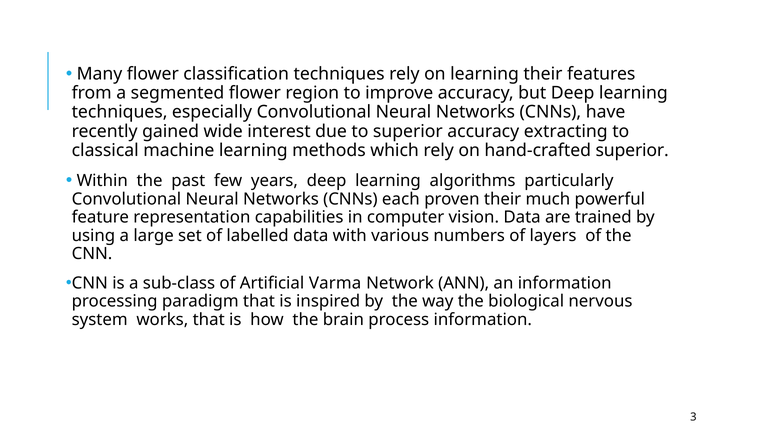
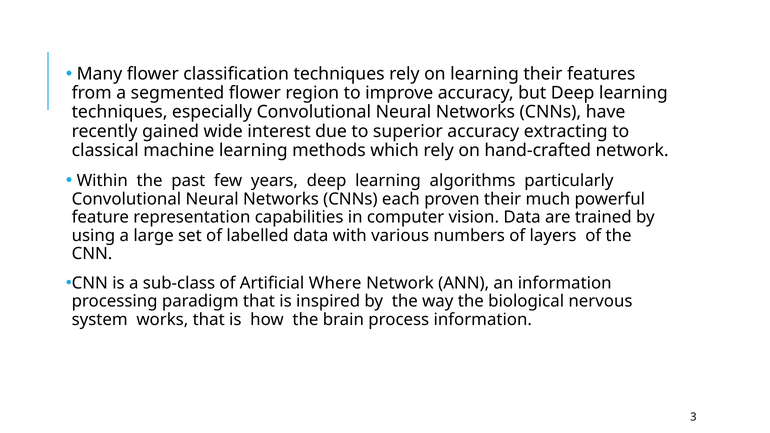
hand-crafted superior: superior -> network
Varma: Varma -> Where
